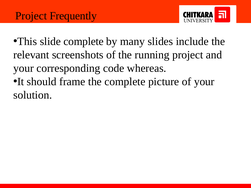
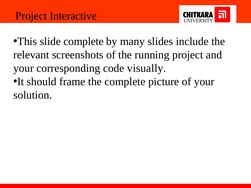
Frequently: Frequently -> Interactive
whereas: whereas -> visually
